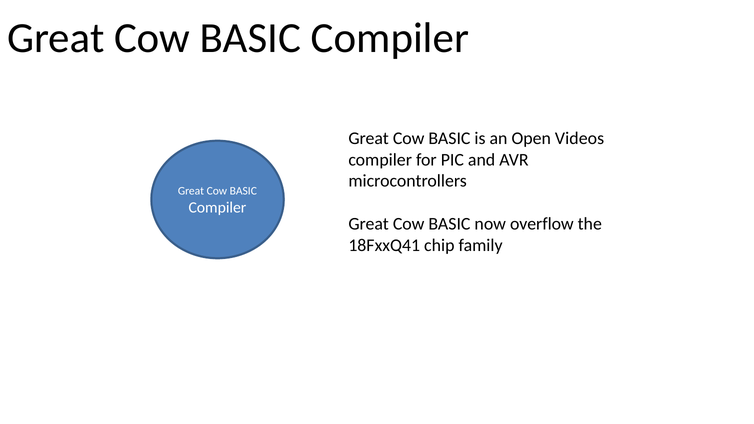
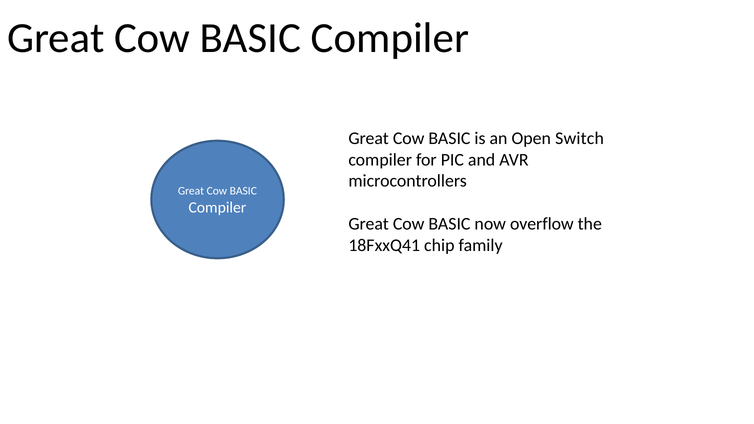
Videos: Videos -> Switch
